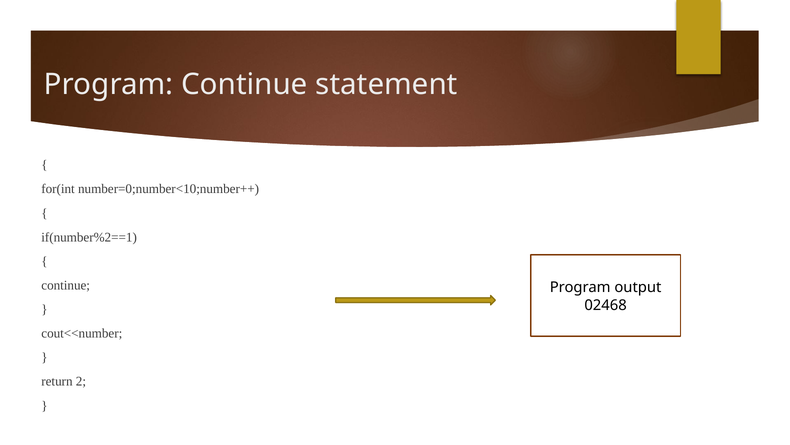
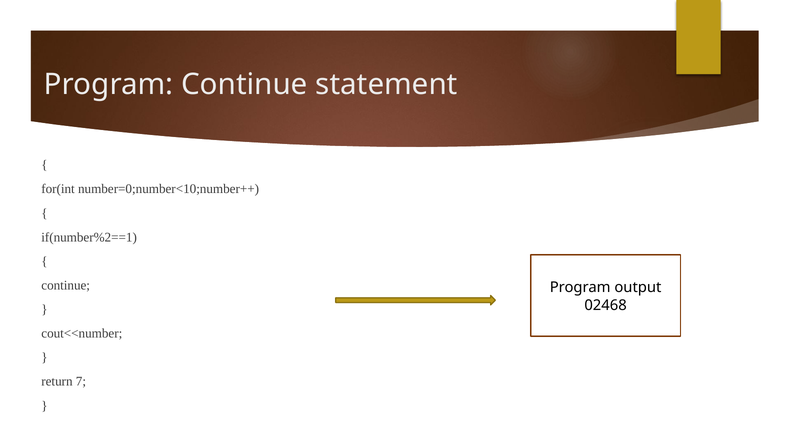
2: 2 -> 7
